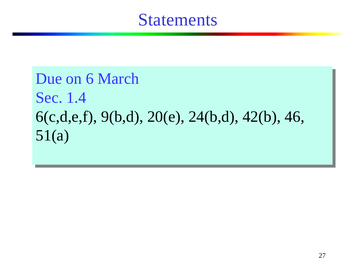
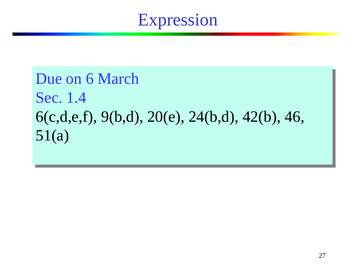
Statements: Statements -> Expression
